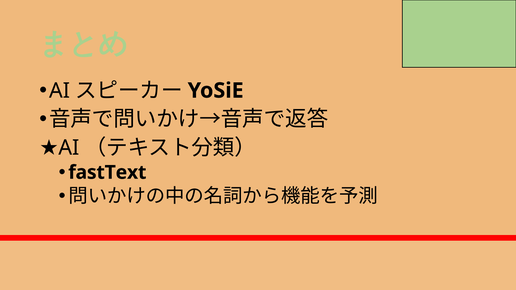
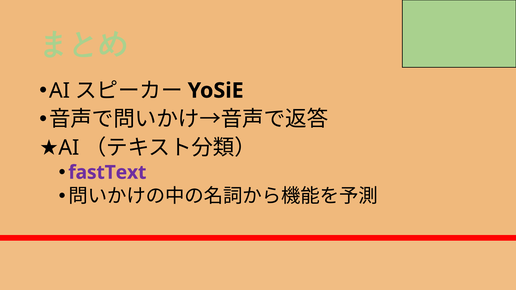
fastText colour: black -> purple
